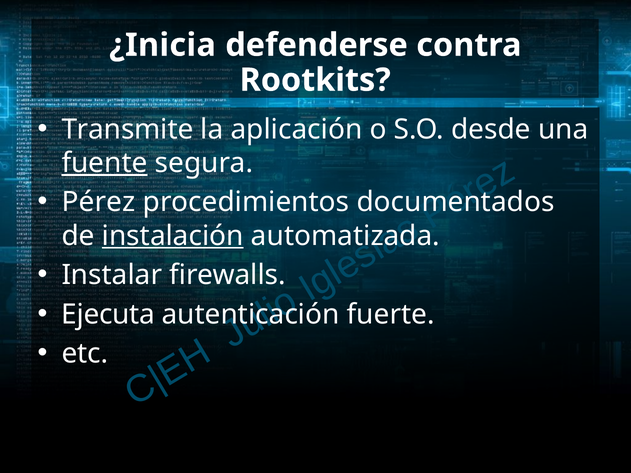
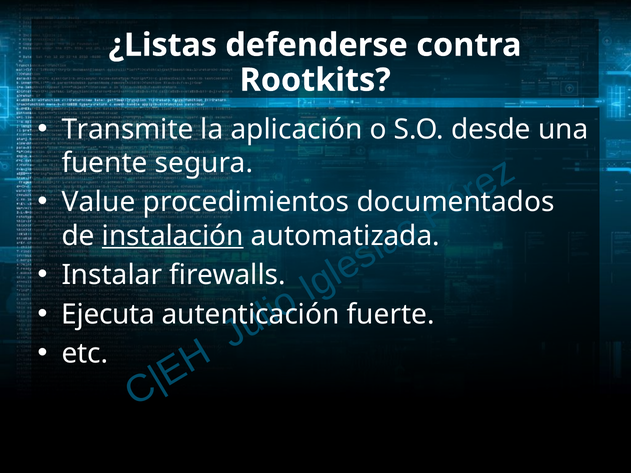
¿Inicia: ¿Inicia -> ¿Listas
fuente underline: present -> none
Pérez: Pérez -> Value
